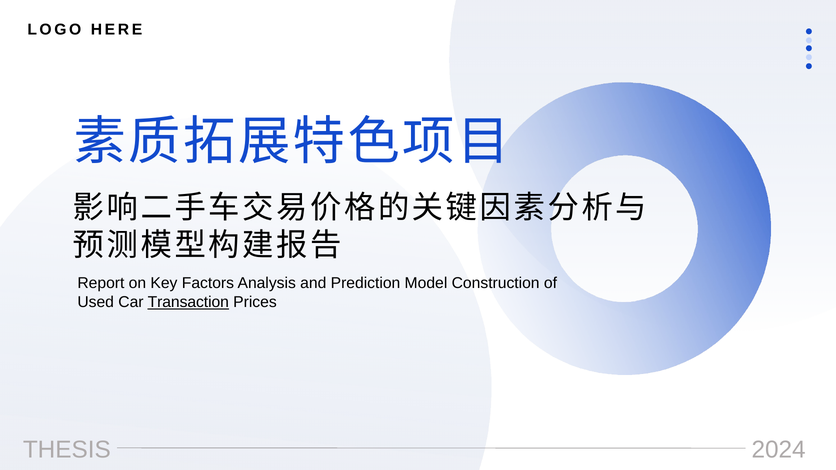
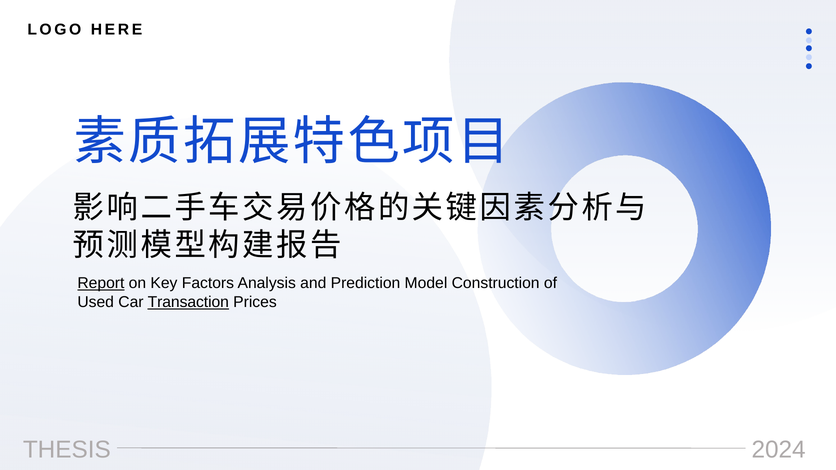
Report underline: none -> present
